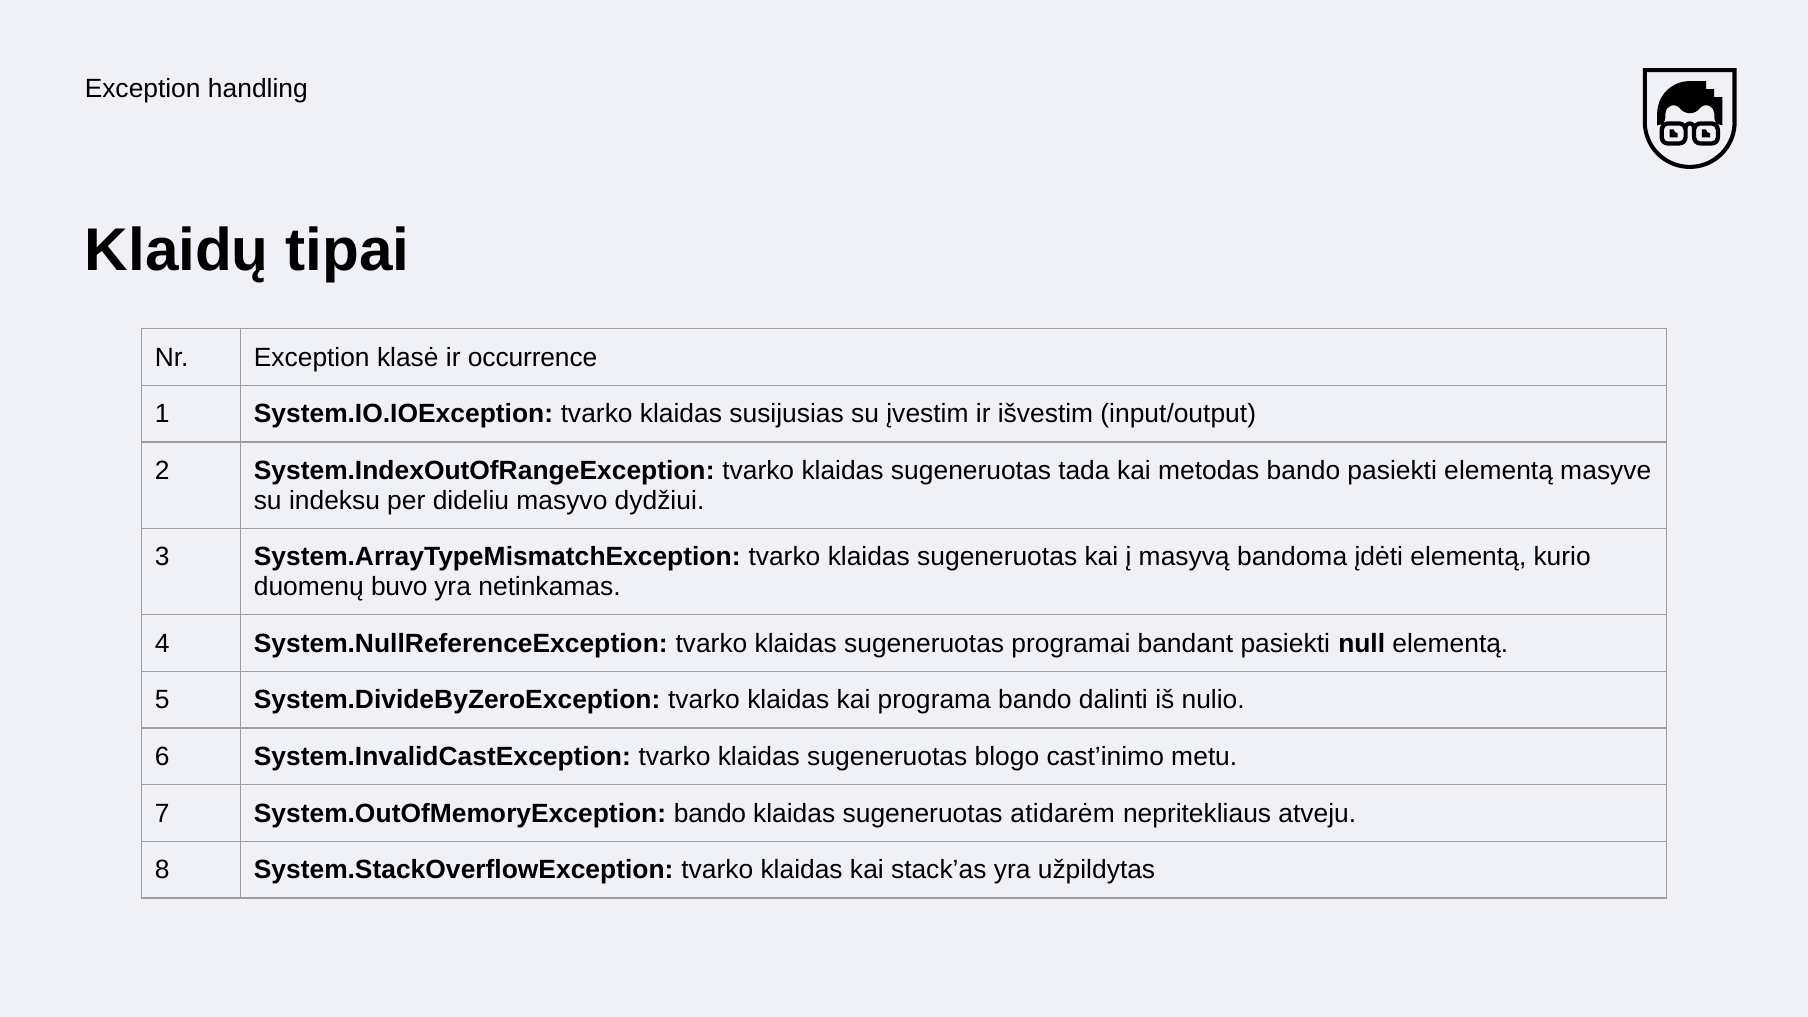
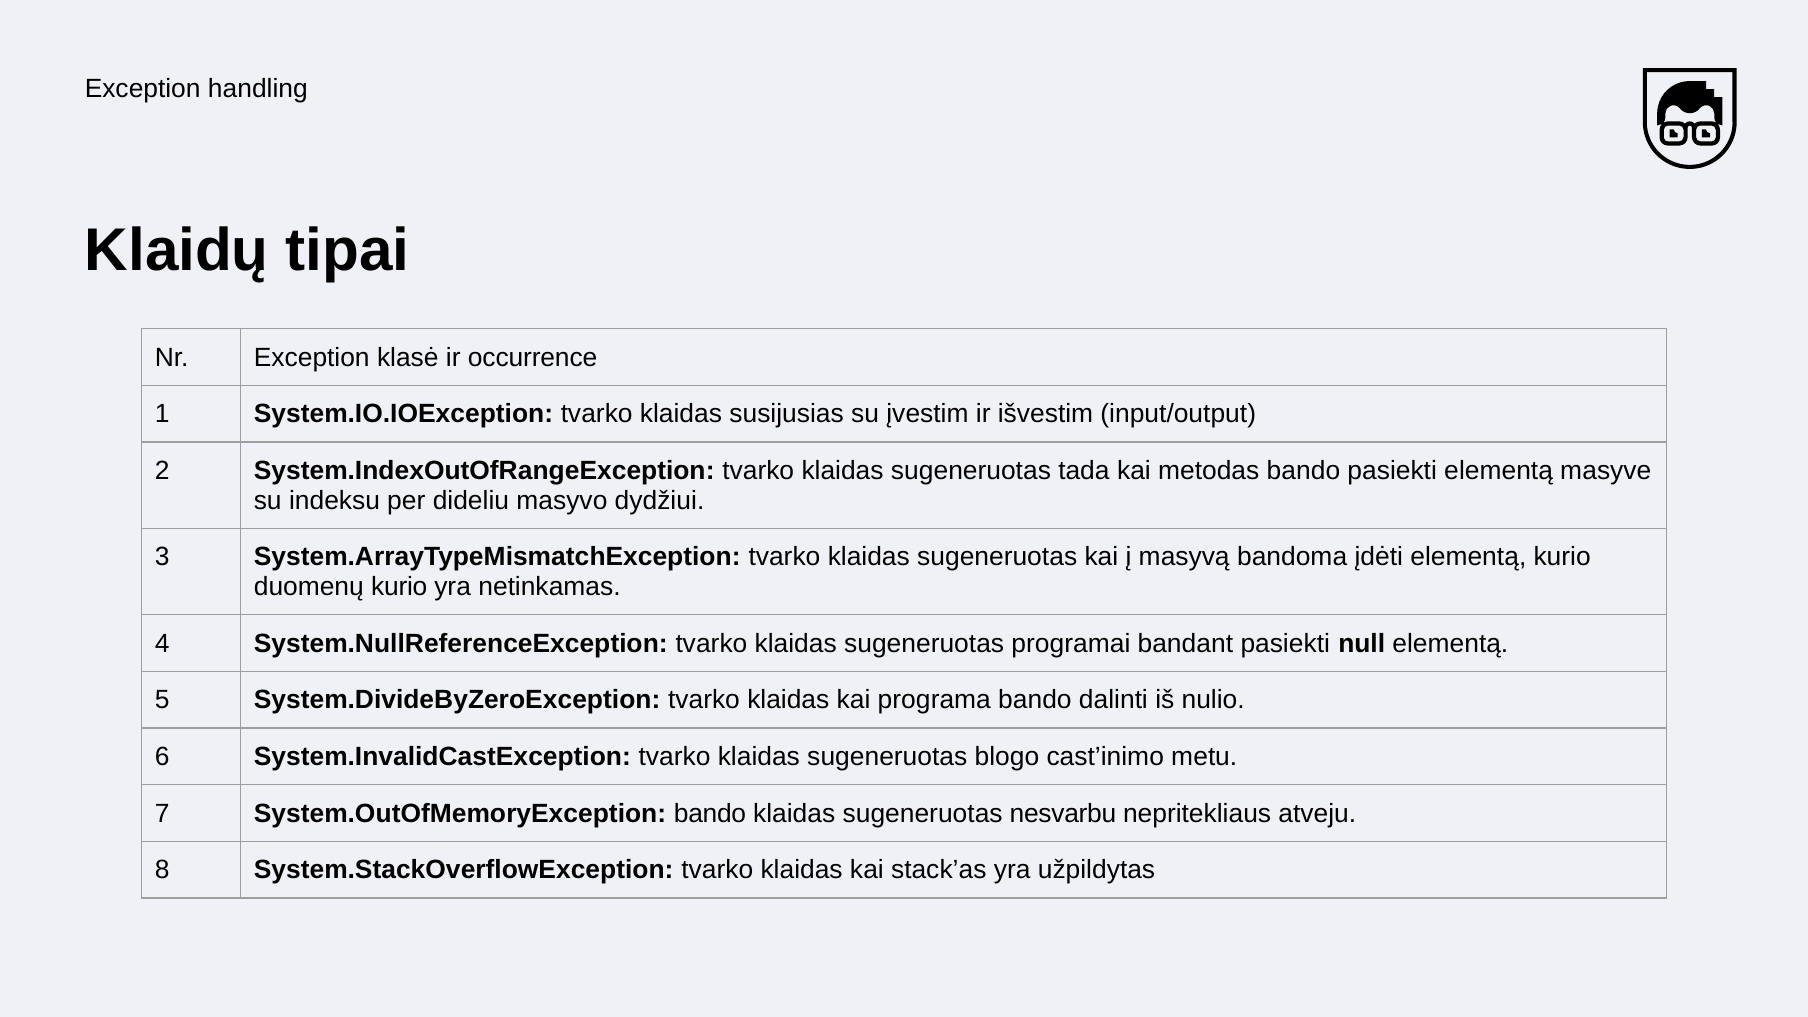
duomenų buvo: buvo -> kurio
atidarėm: atidarėm -> nesvarbu
